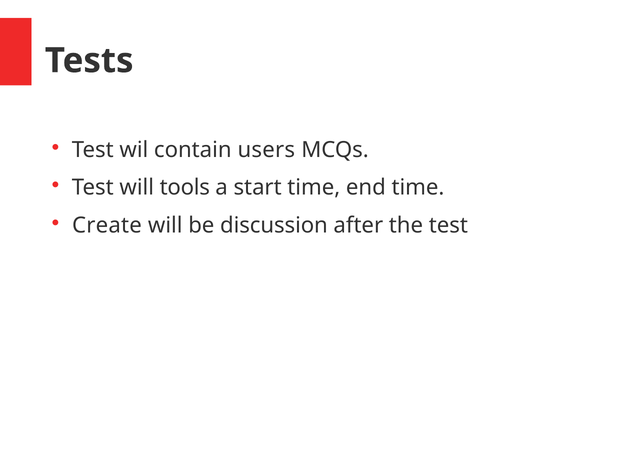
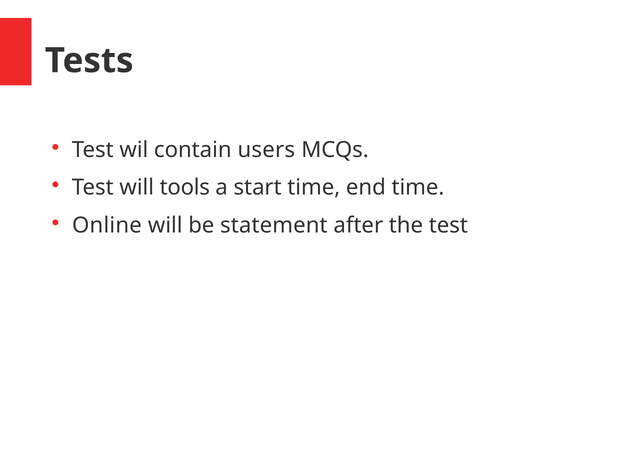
Create: Create -> Online
discussion: discussion -> statement
